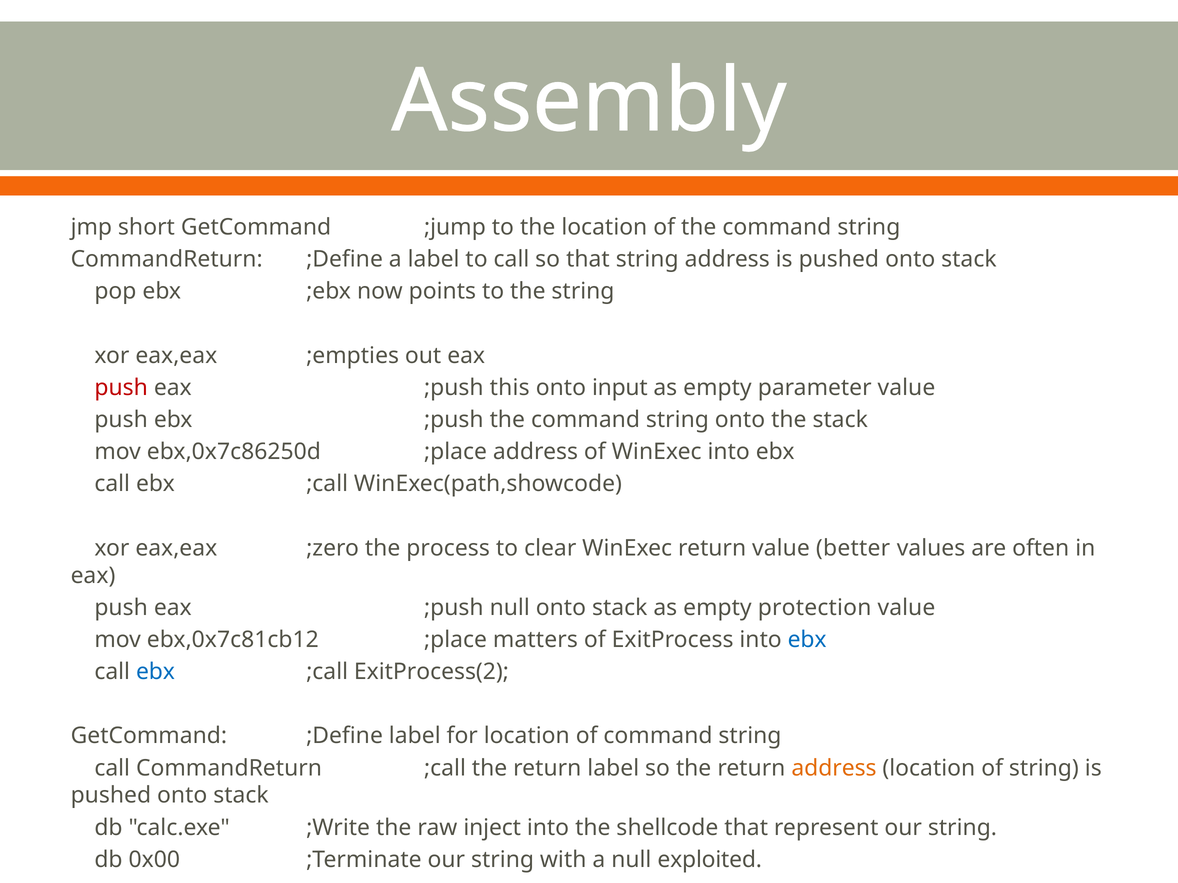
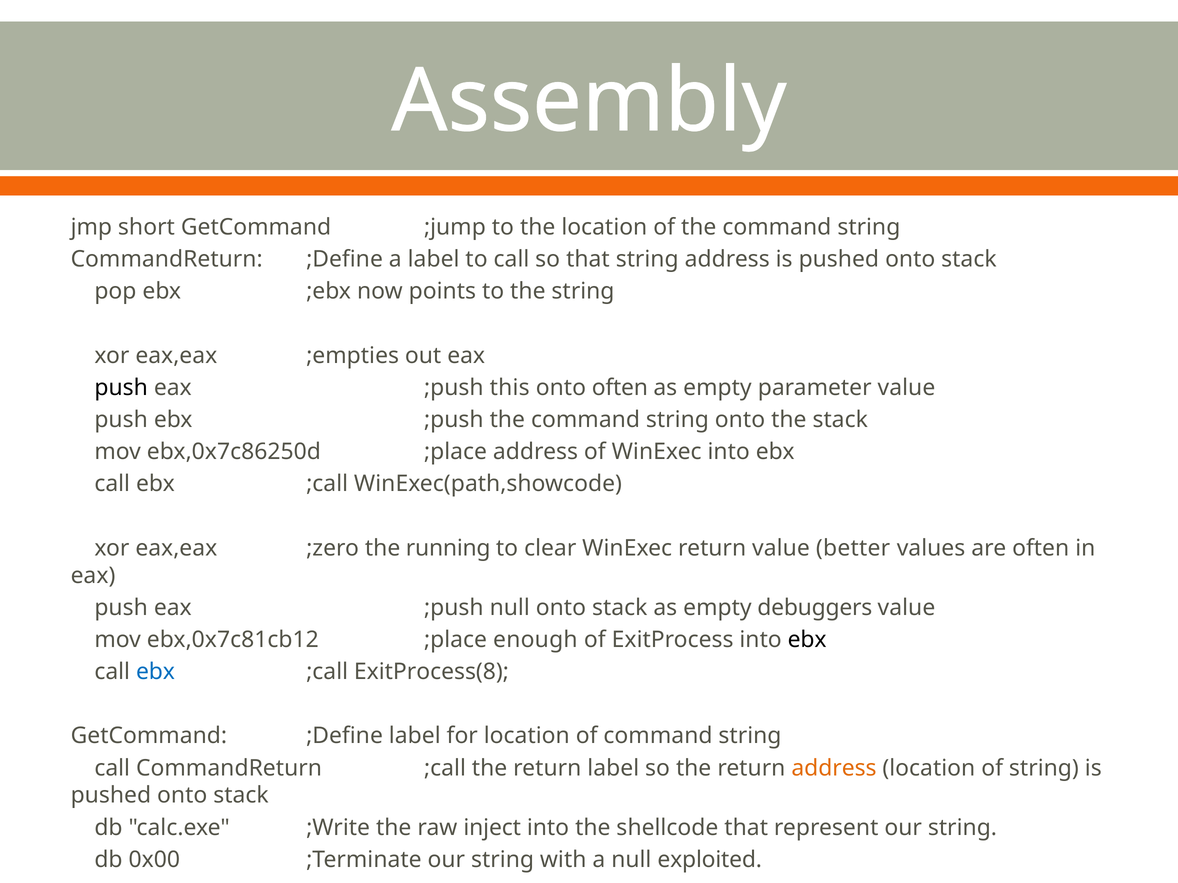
push at (121, 388) colour: red -> black
onto input: input -> often
process: process -> running
protection: protection -> debuggers
matters: matters -> enough
ebx at (807, 640) colour: blue -> black
ExitProcess(2: ExitProcess(2 -> ExitProcess(8
